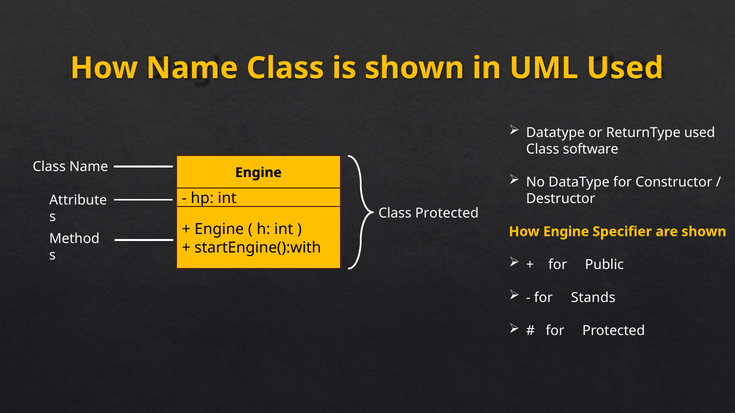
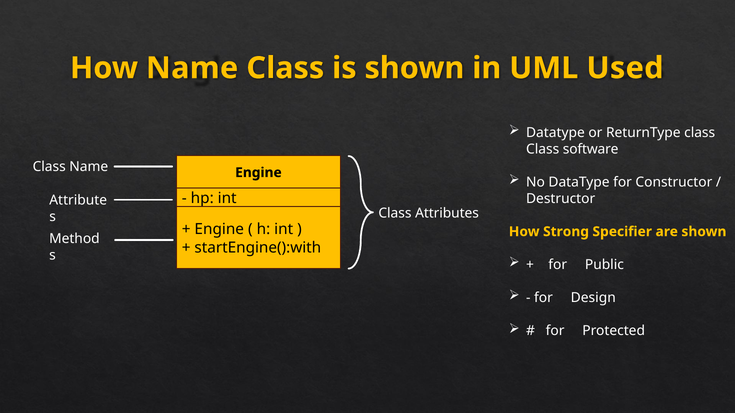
ReturnType used: used -> class
Class Protected: Protected -> Attributes
How Engine: Engine -> Strong
Stands: Stands -> Design
